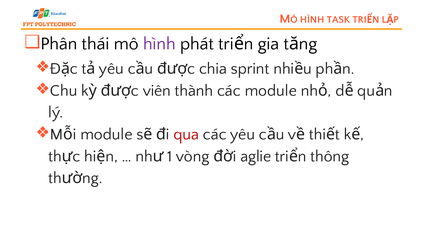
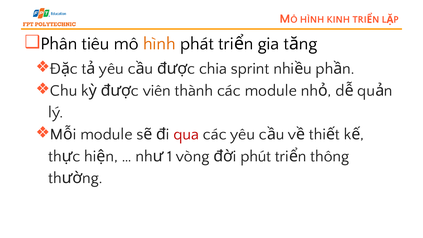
TASK: TASK -> KINH
thái: thái -> tiêu
hình at (159, 44) colour: purple -> orange
aglie: aglie -> phút
